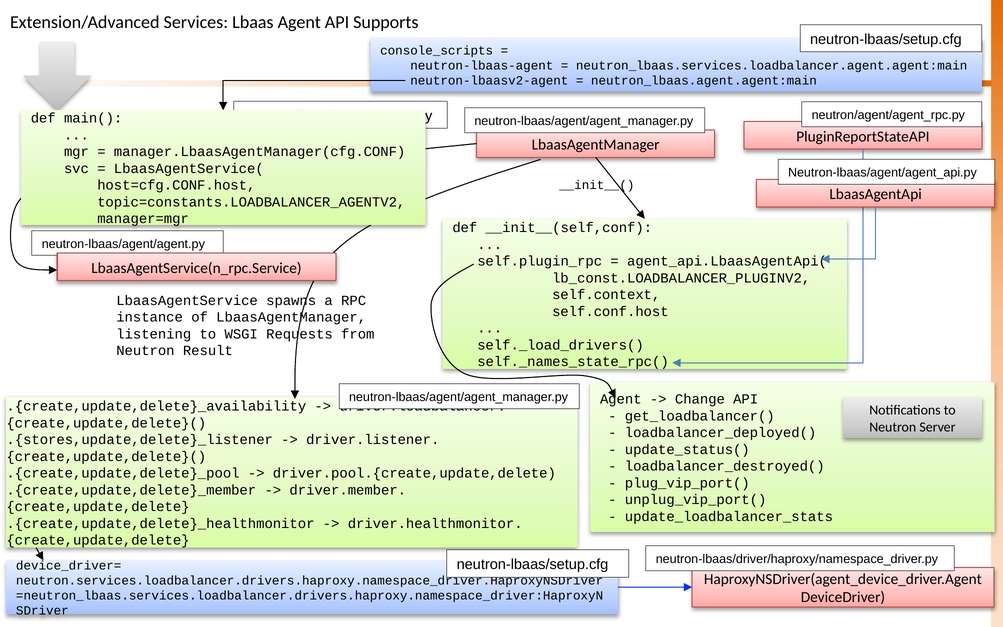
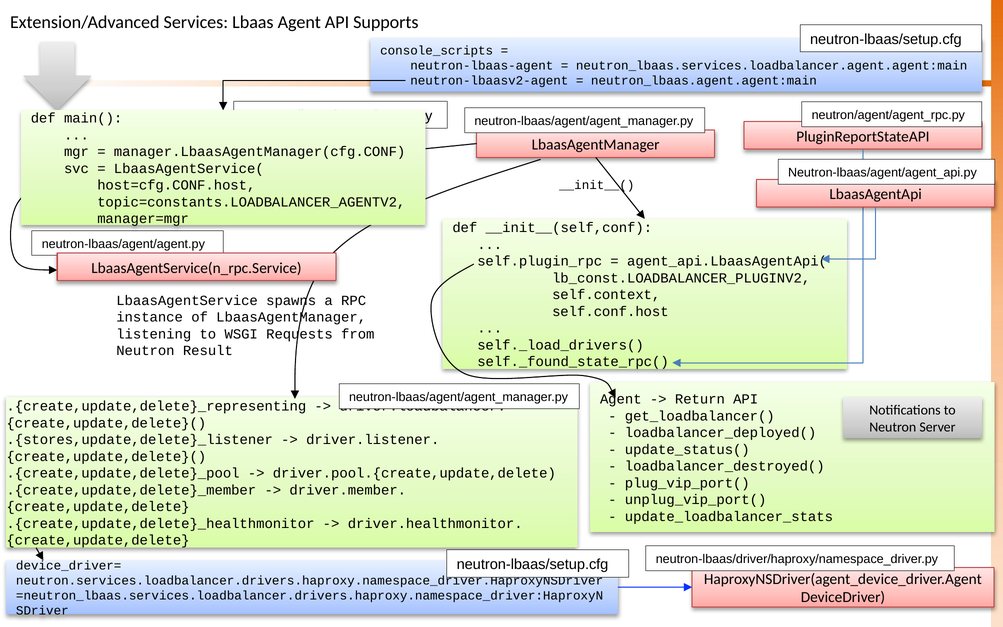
self._names_state_rpc(: self._names_state_rpc( -> self._found_state_rpc(
Change: Change -> Return
.{create,update,delete}_availability: .{create,update,delete}_availability -> .{create,update,delete}_representing
